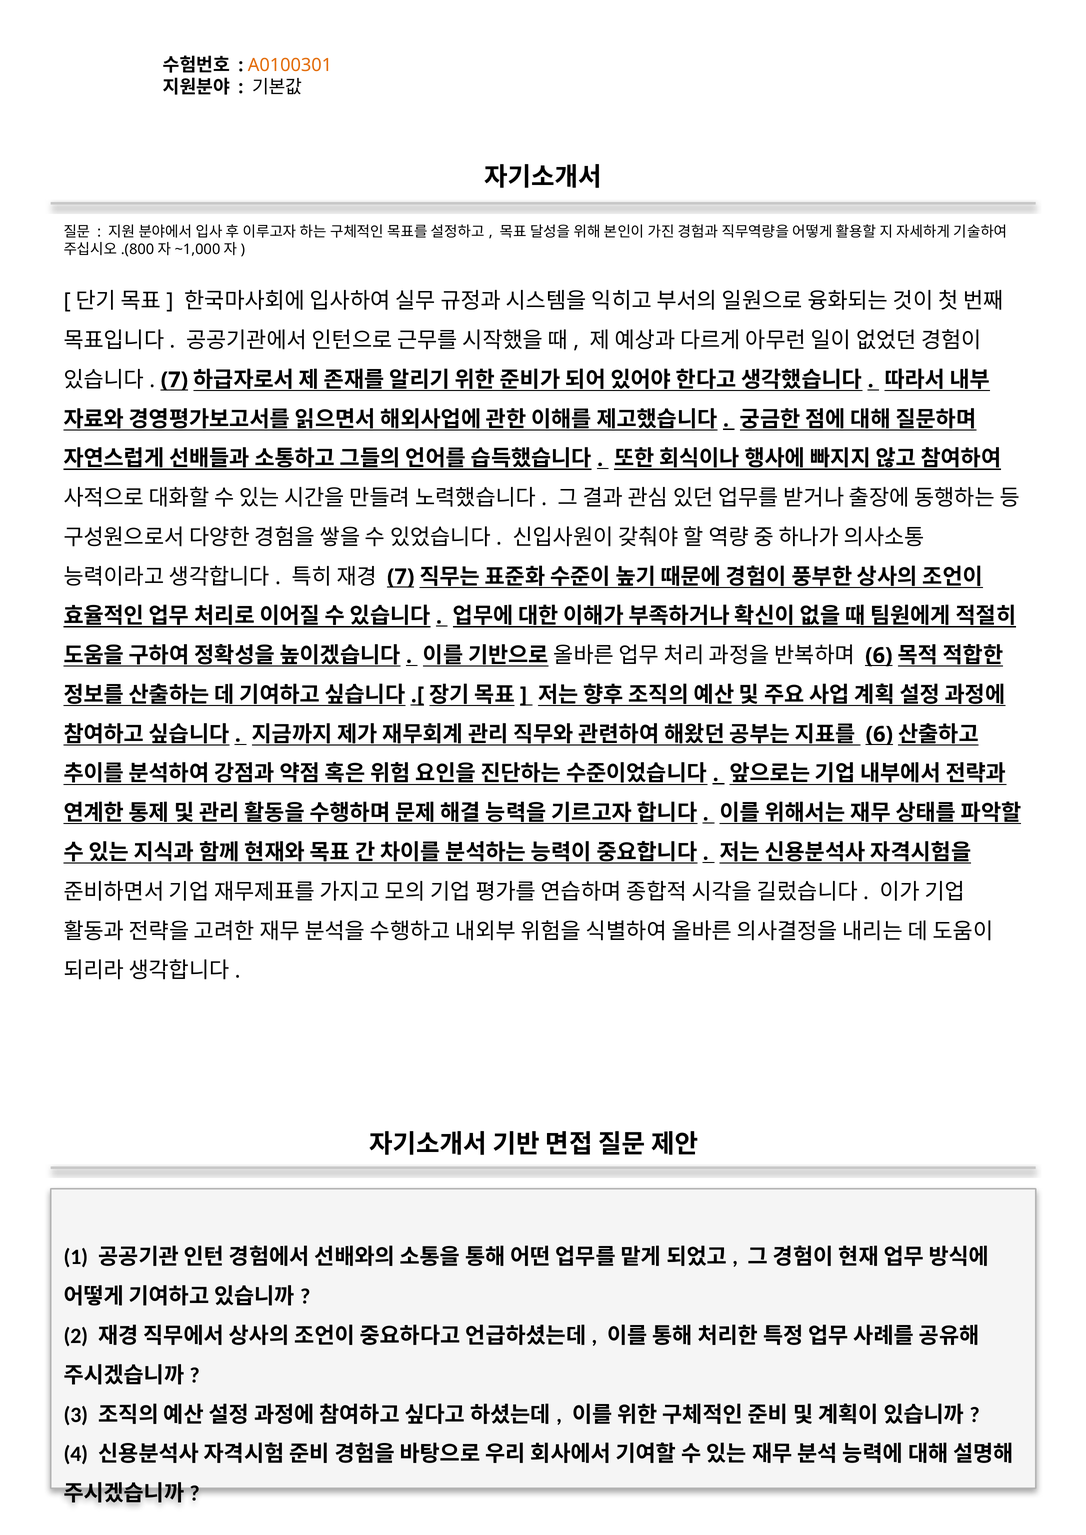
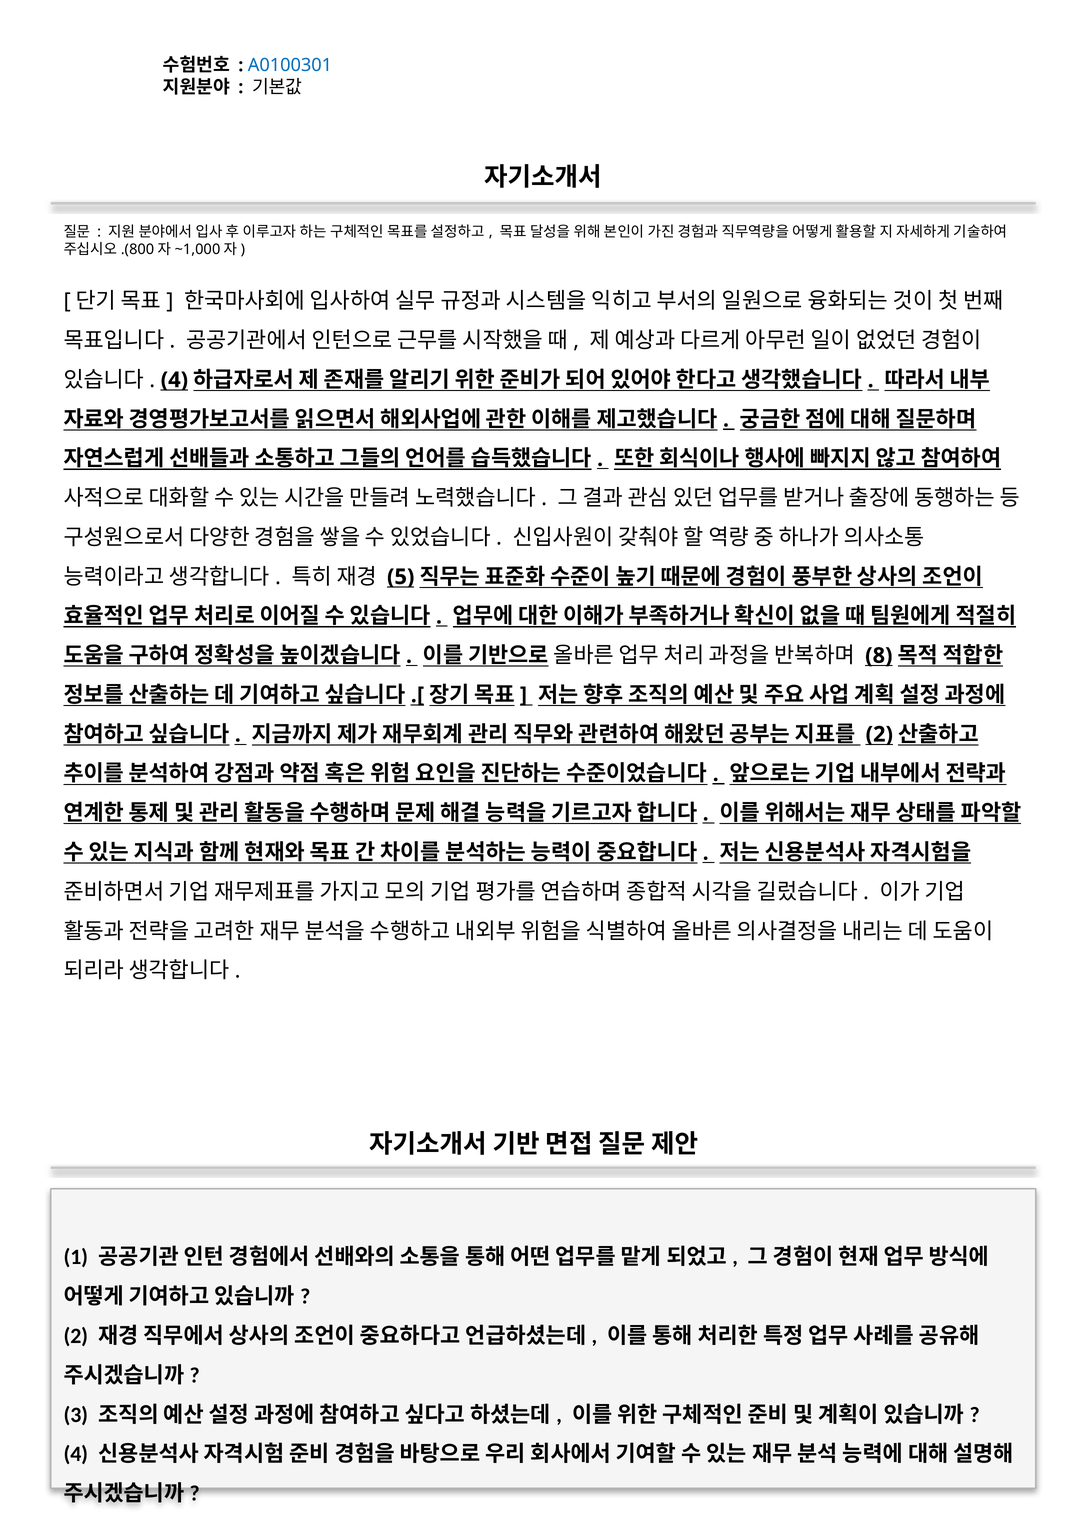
A0100301 colour: orange -> blue
7 at (174, 380): 7 -> 4
7 at (401, 577): 7 -> 5
6 at (879, 656): 6 -> 8
6 at (879, 735): 6 -> 2
